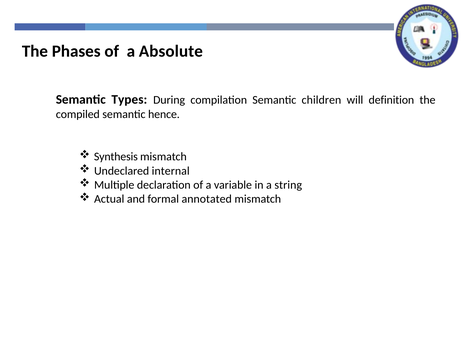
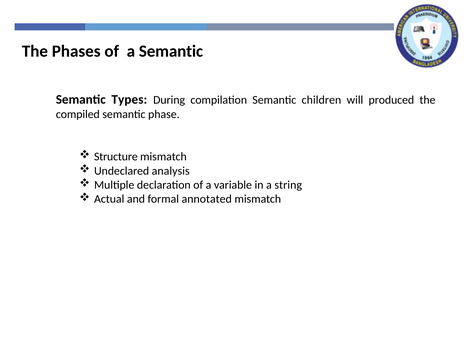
a Absolute: Absolute -> Semantic
definition: definition -> produced
hence: hence -> phase
Synthesis: Synthesis -> Structure
internal: internal -> analysis
